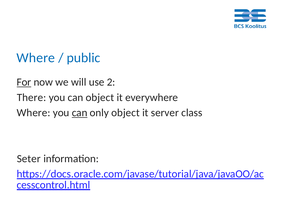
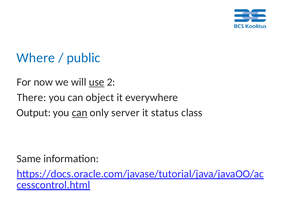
For underline: present -> none
use underline: none -> present
Where at (34, 113): Where -> Output
only object: object -> server
server: server -> status
Seter: Seter -> Same
